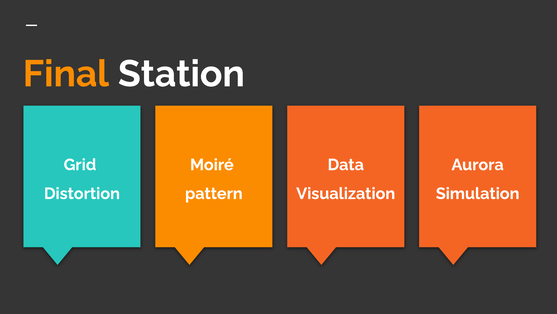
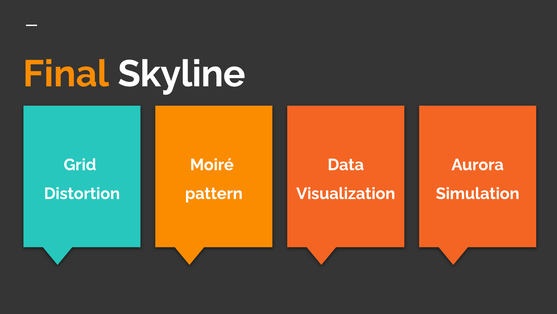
Station: Station -> Skyline
